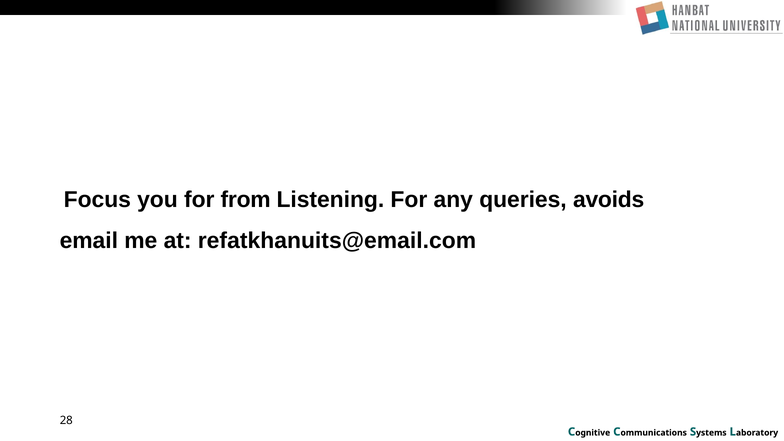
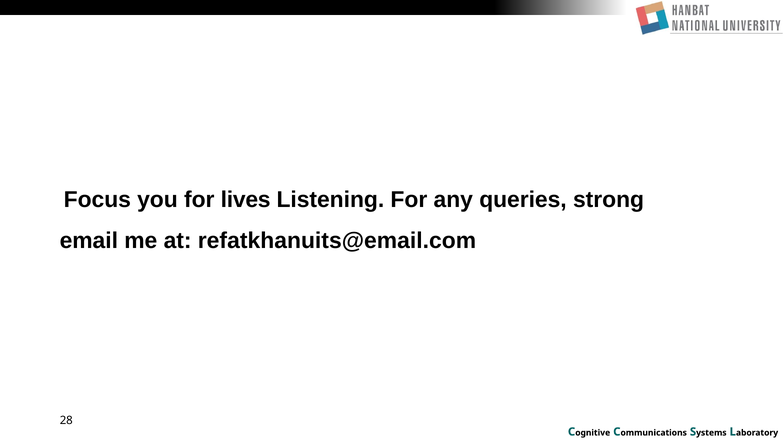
from: from -> lives
avoids: avoids -> strong
